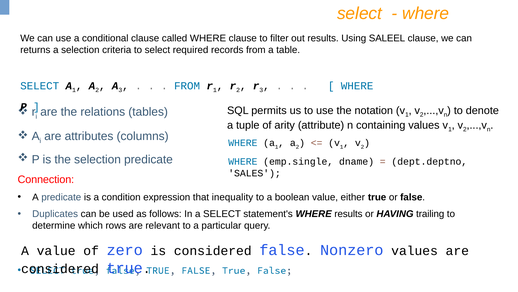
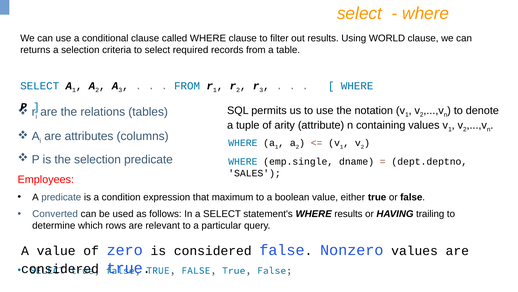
SALEEL: SALEEL -> WORLD
Connection: Connection -> Employees
inequality: inequality -> maximum
Duplicates: Duplicates -> Converted
